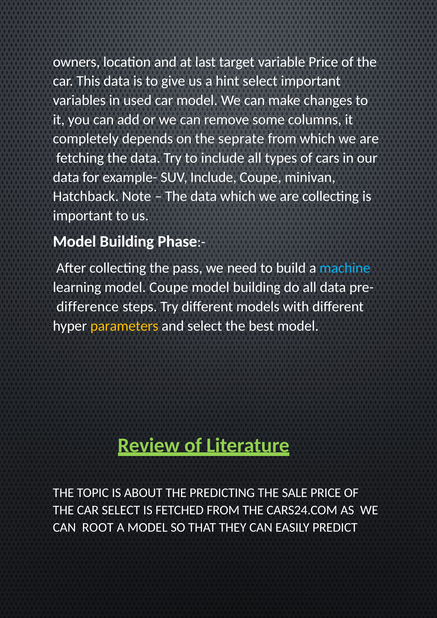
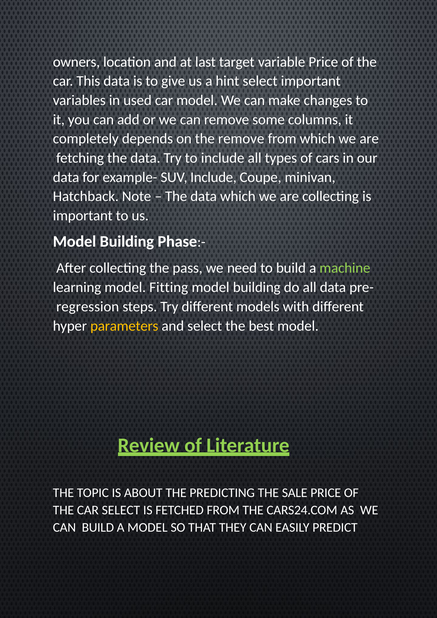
the seprate: seprate -> remove
machine colour: light blue -> light green
model Coupe: Coupe -> Fitting
difference: difference -> regression
CAN ROOT: ROOT -> BUILD
